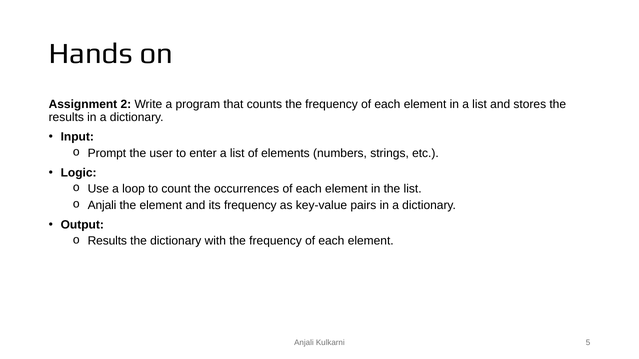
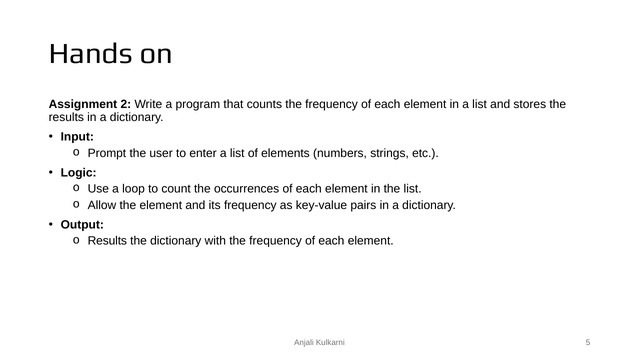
Anjali at (102, 205): Anjali -> Allow
